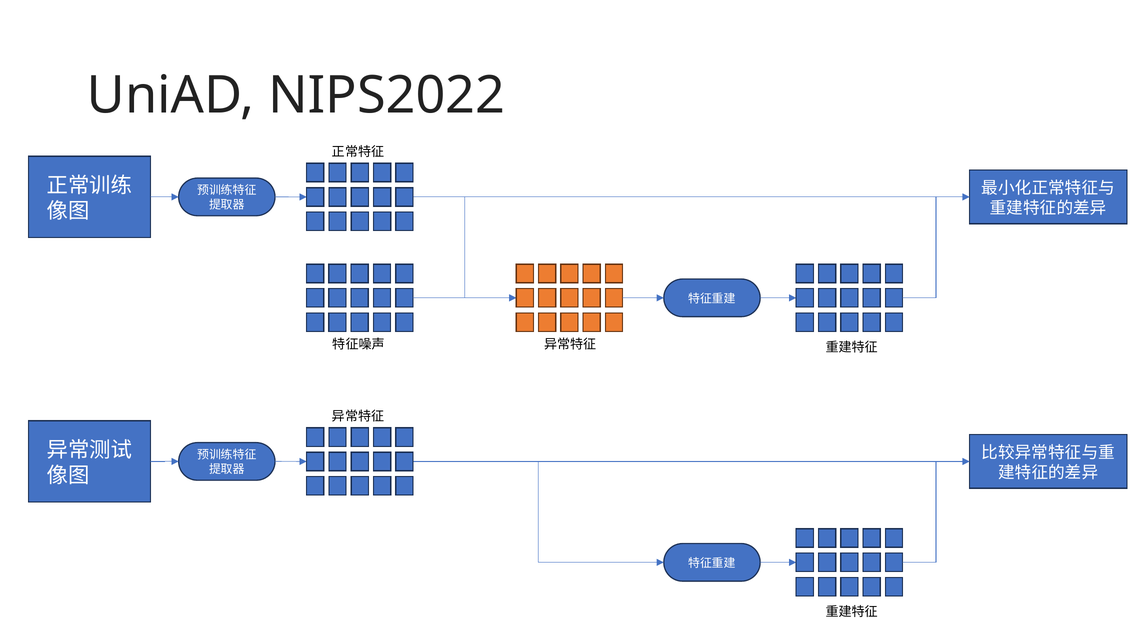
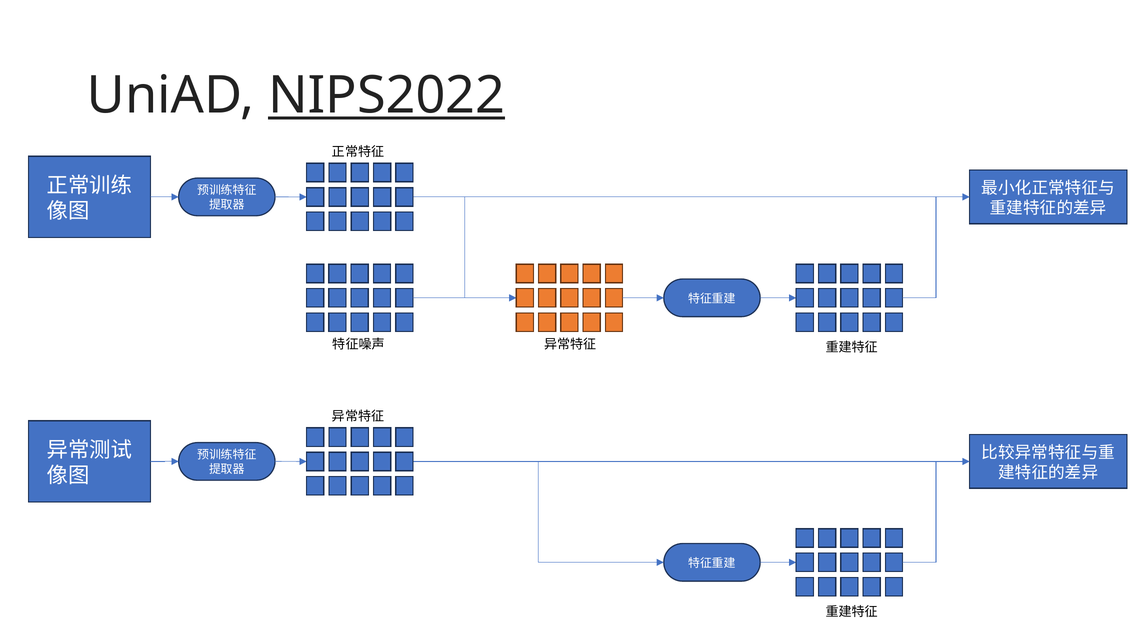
NIPS2022 underline: none -> present
